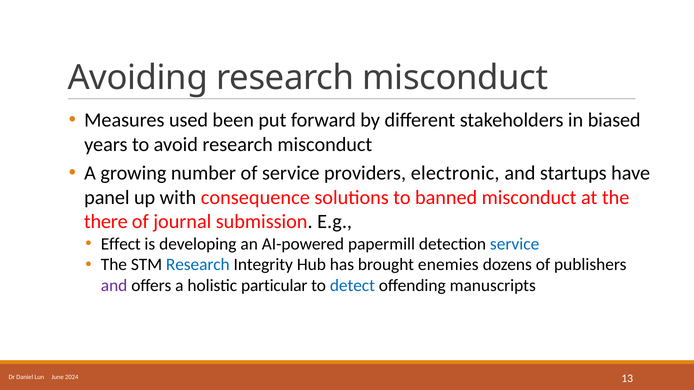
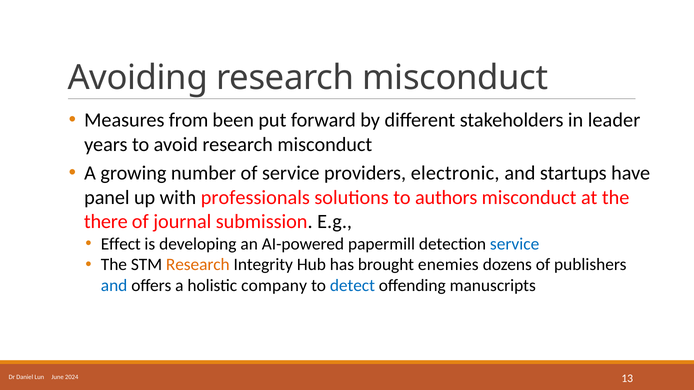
used: used -> from
biased: biased -> leader
consequence: consequence -> professionals
banned: banned -> authors
Research at (198, 265) colour: blue -> orange
and at (114, 286) colour: purple -> blue
particular: particular -> company
